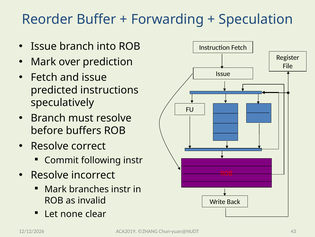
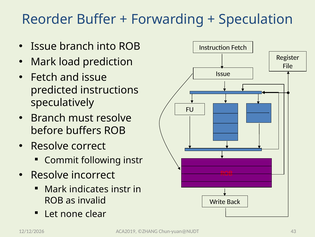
over: over -> load
branches: branches -> indicates
